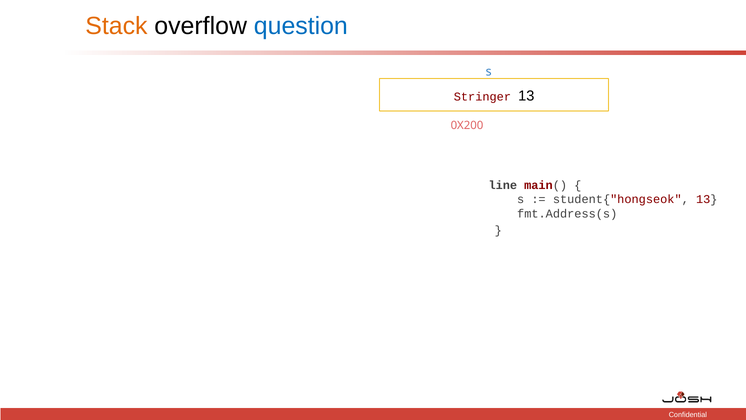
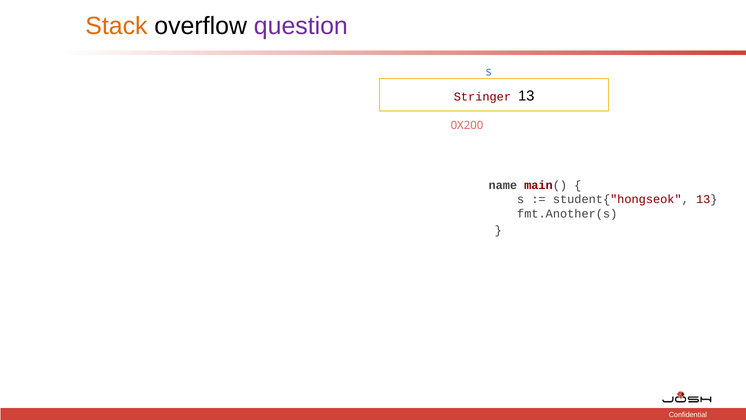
question colour: blue -> purple
line: line -> name
fmt.Address(s: fmt.Address(s -> fmt.Another(s
